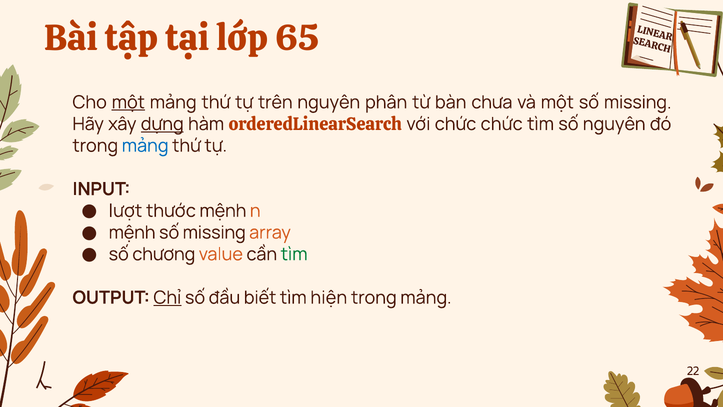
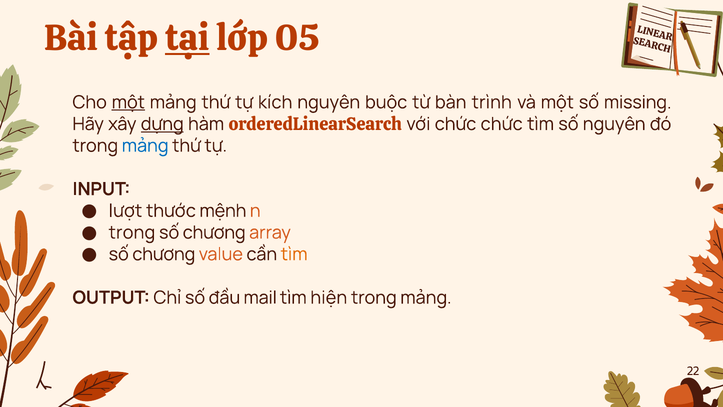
tại underline: none -> present
65: 65 -> 05
trên: trên -> kích
phân: phân -> buộc
chưa: chưa -> trình
mệnh at (132, 232): mệnh -> trong
missing at (214, 232): missing -> chương
tìm at (294, 254) colour: green -> orange
Chỉ underline: present -> none
biết: biết -> mail
